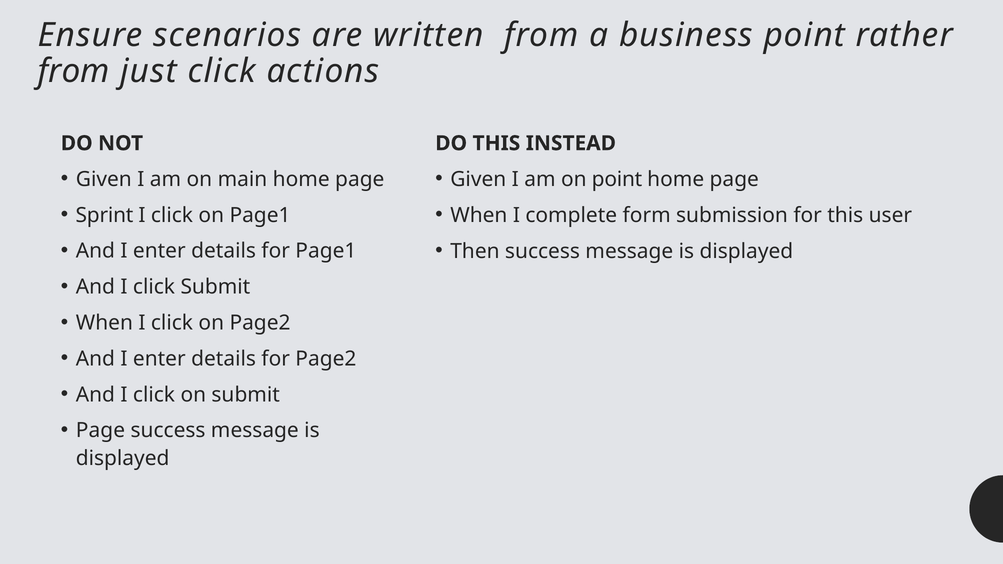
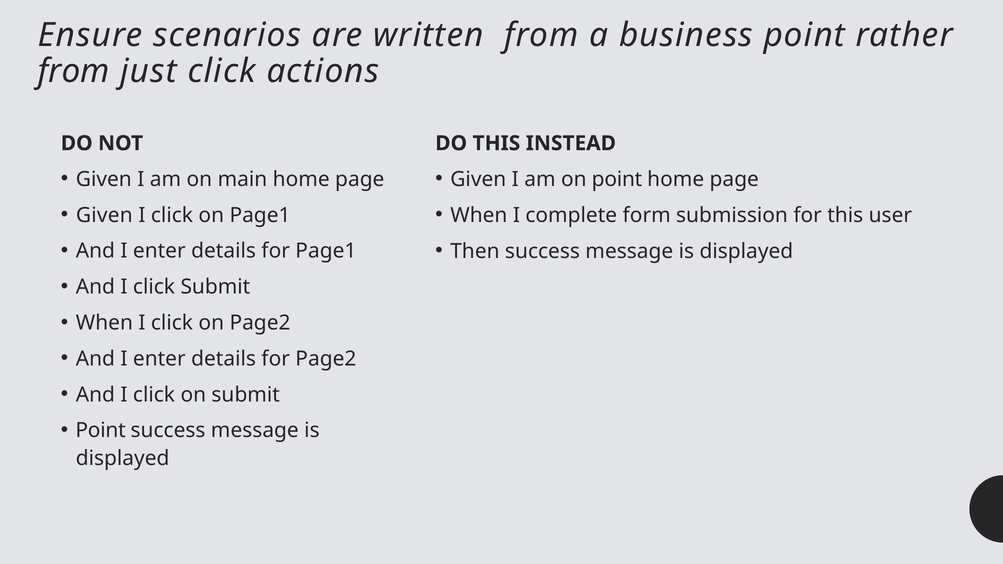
Sprint at (104, 215): Sprint -> Given
Page at (100, 431): Page -> Point
